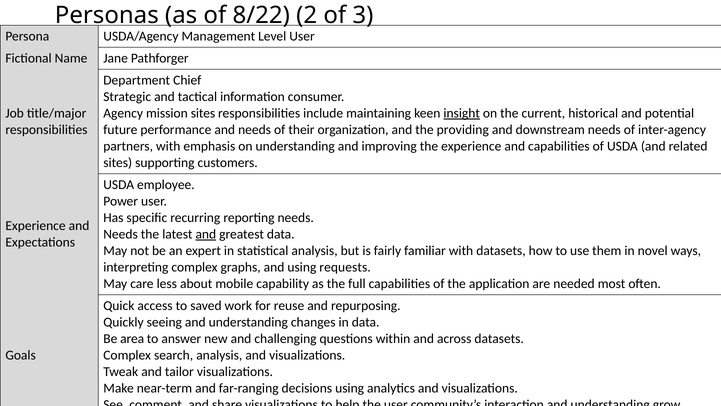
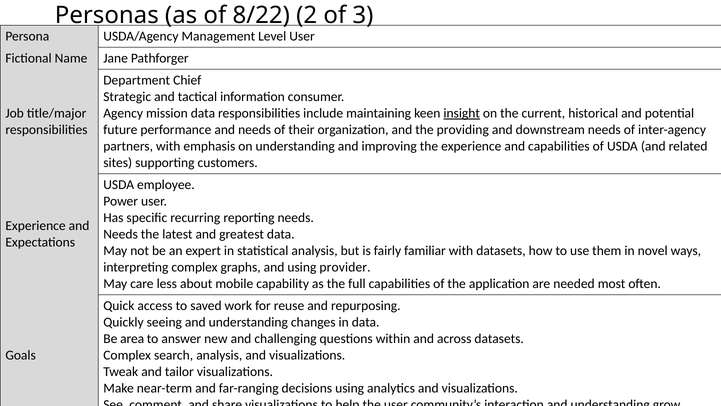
mission sites: sites -> data
and at (206, 234) underline: present -> none
requests: requests -> provider
